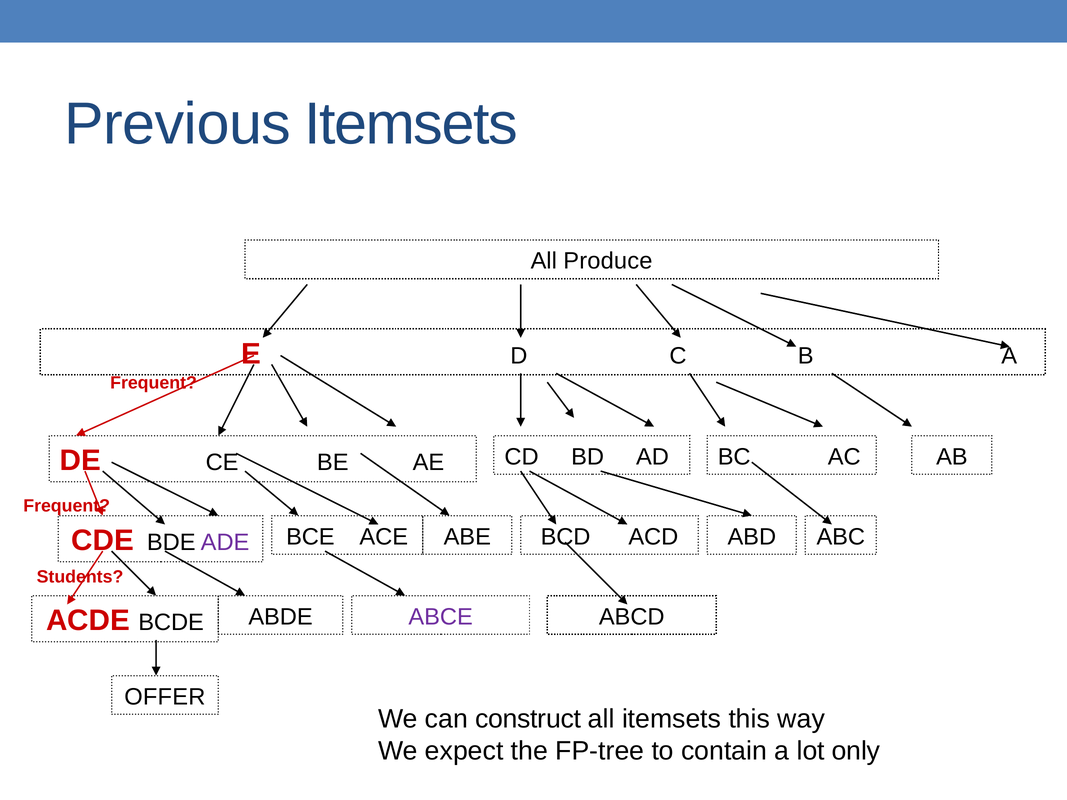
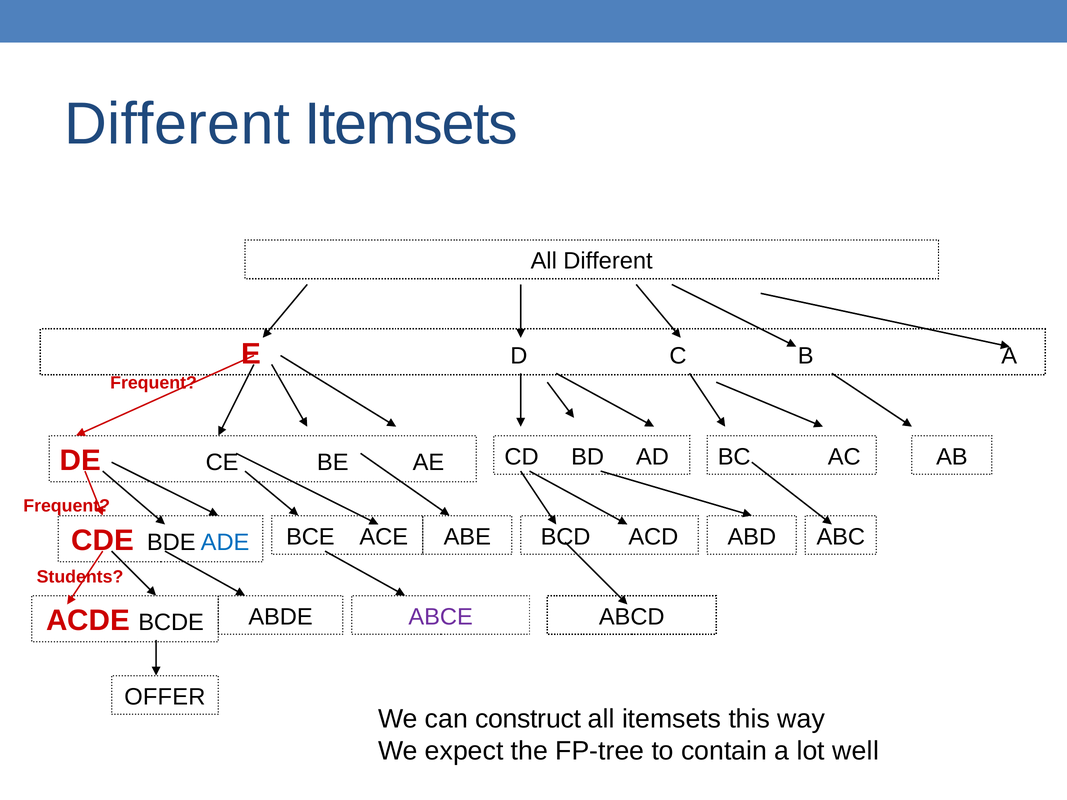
Previous at (178, 124): Previous -> Different
All Produce: Produce -> Different
ADE colour: purple -> blue
only: only -> well
